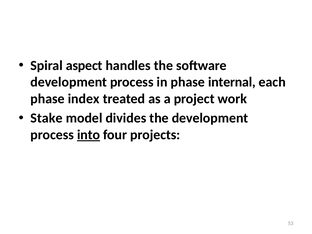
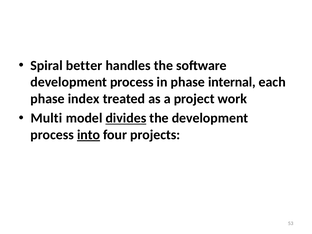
aspect: aspect -> better
Stake: Stake -> Multi
divides underline: none -> present
